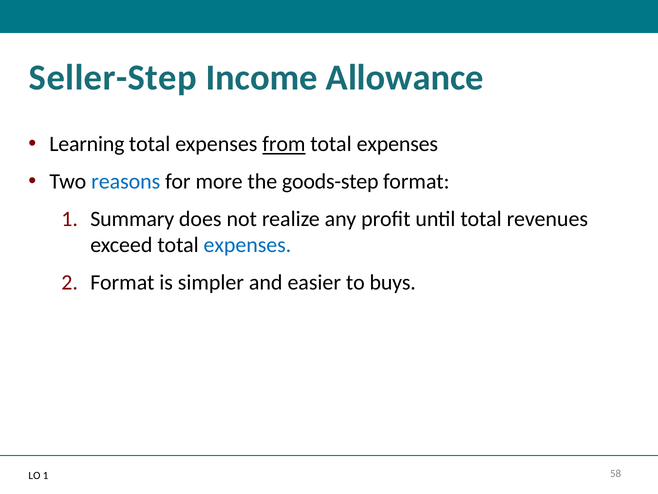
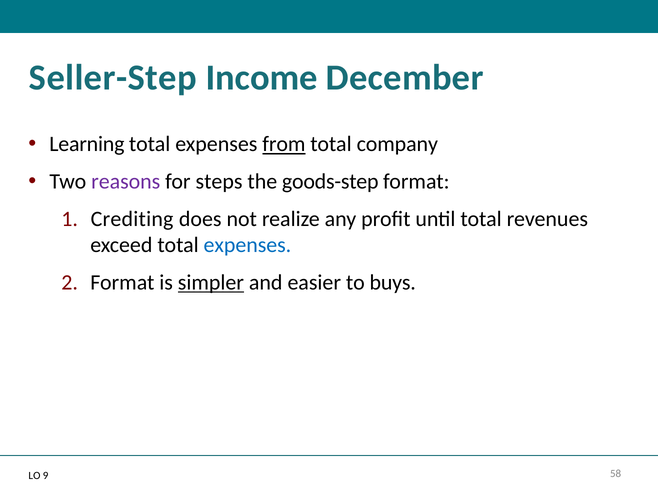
Allowance: Allowance -> December
expenses at (397, 144): expenses -> company
reasons colour: blue -> purple
more: more -> steps
Summary: Summary -> Crediting
simpler underline: none -> present
O 1: 1 -> 9
